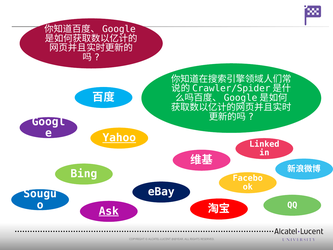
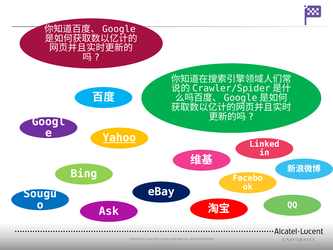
Ask underline: present -> none
